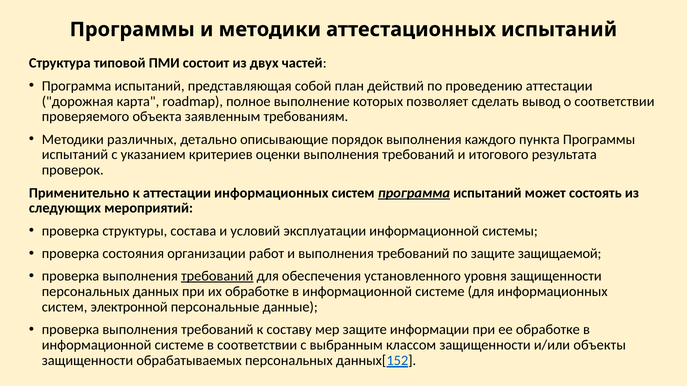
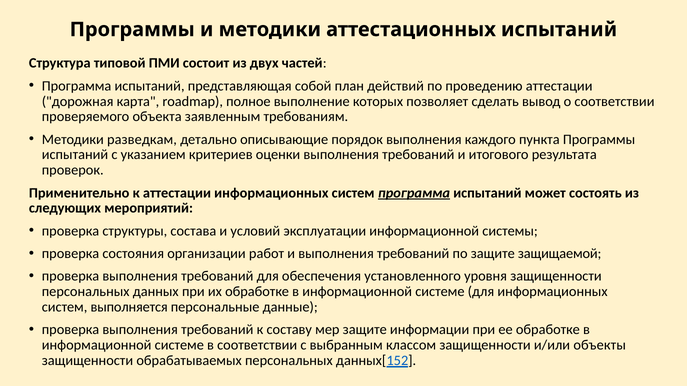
различных: различных -> разведкам
требований at (217, 276) underline: present -> none
электронной: электронной -> выполняется
